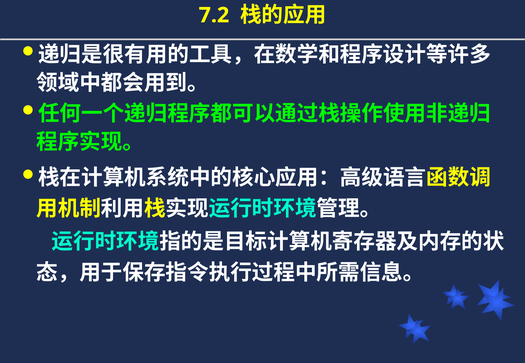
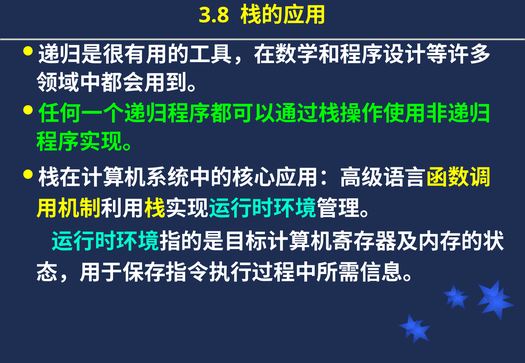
7.2: 7.2 -> 3.8
